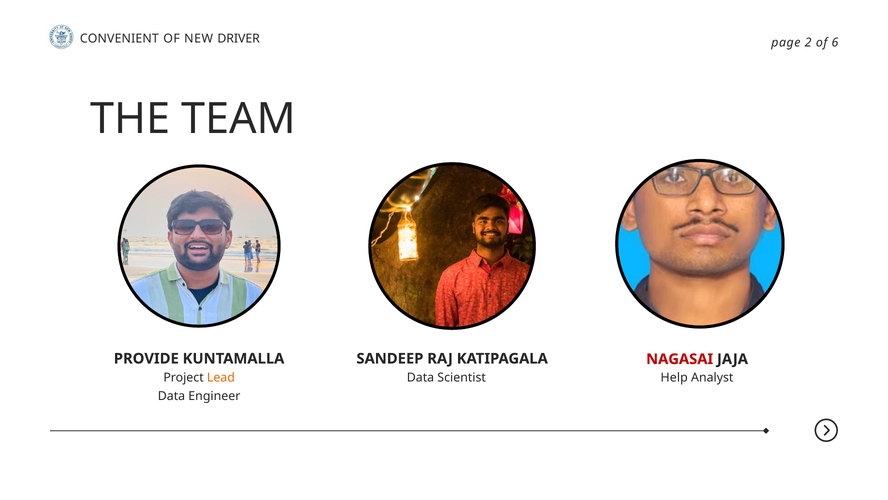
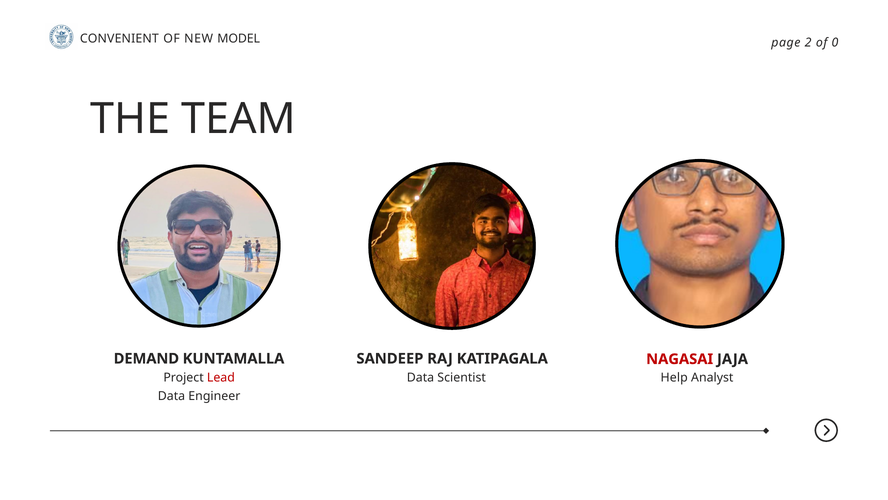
DRIVER: DRIVER -> MODEL
6: 6 -> 0
PROVIDE: PROVIDE -> DEMAND
Lead colour: orange -> red
